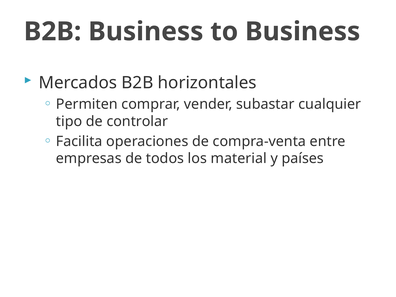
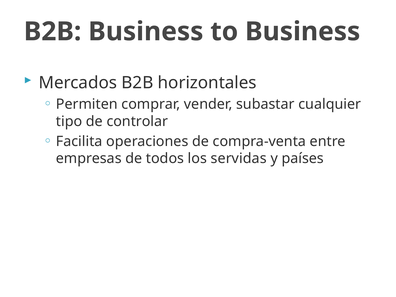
material: material -> servidas
